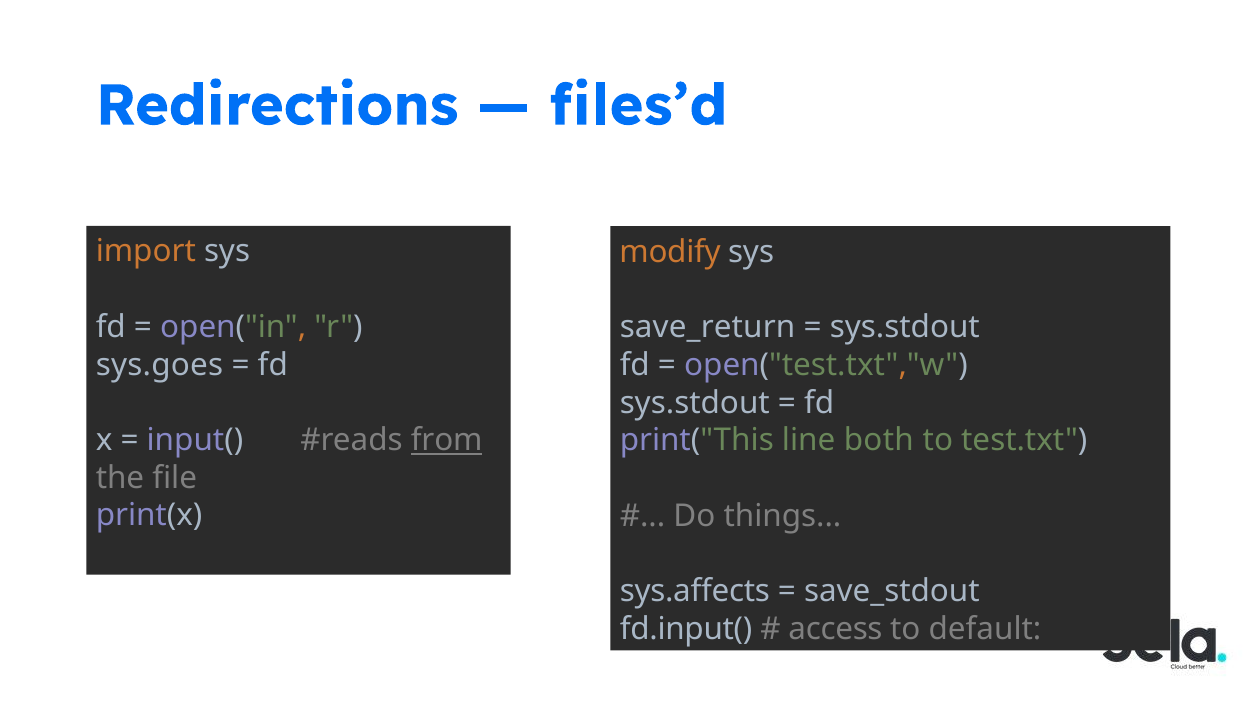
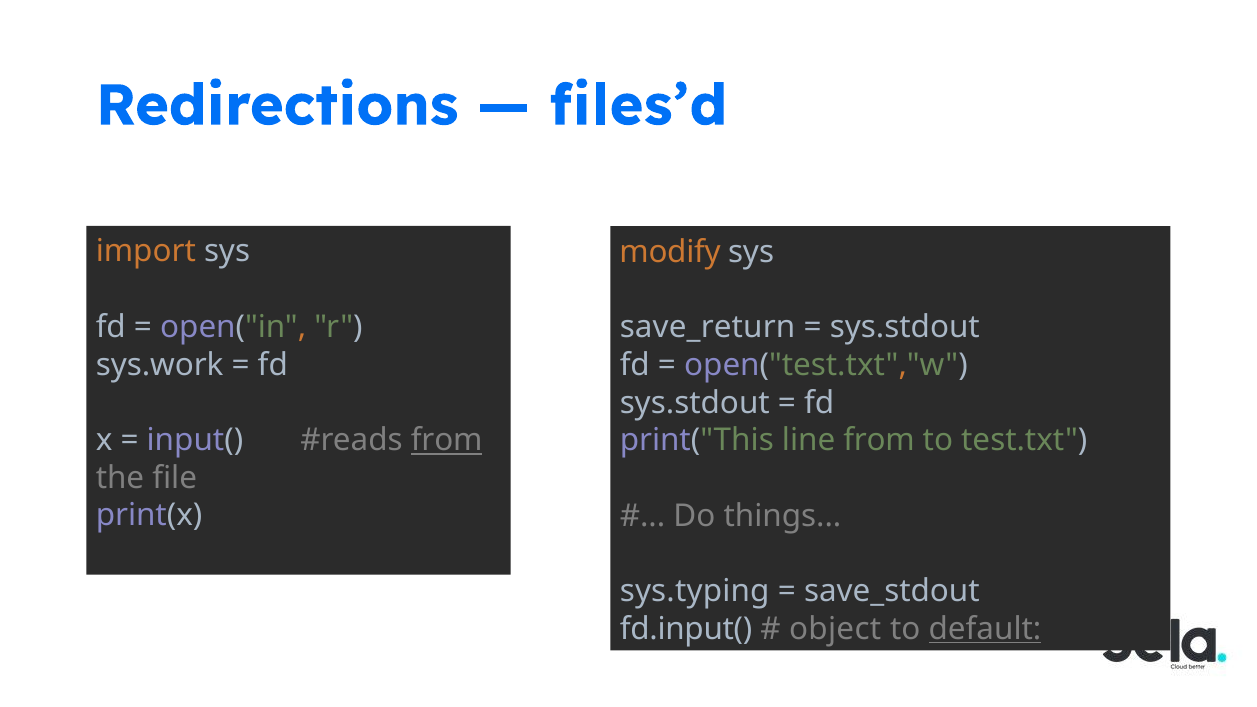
sys.goes: sys.goes -> sys.work
line both: both -> from
sys.affects: sys.affects -> sys.typing
access: access -> object
default underline: none -> present
